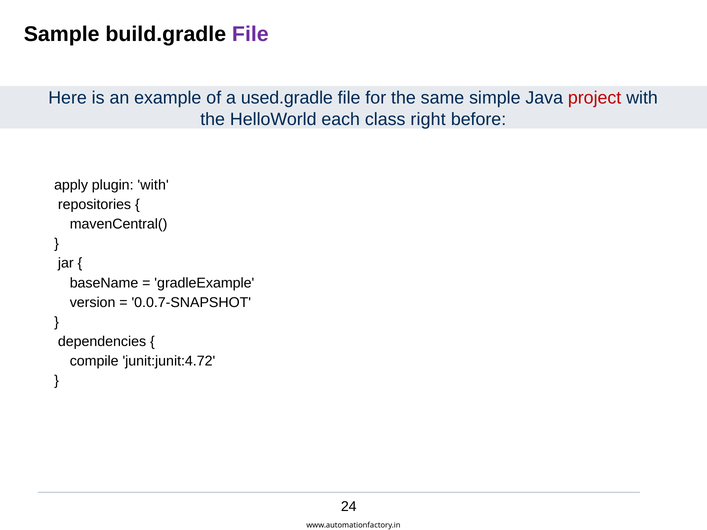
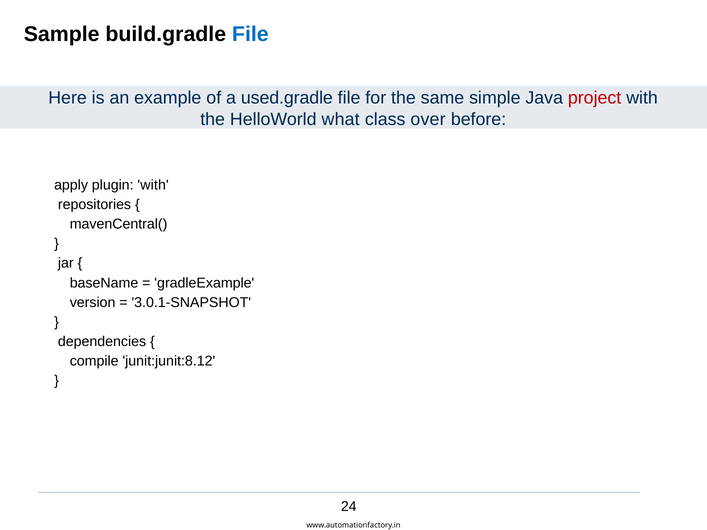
File at (250, 34) colour: purple -> blue
each: each -> what
right: right -> over
0.0.7-SNAPSHOT: 0.0.7-SNAPSHOT -> 3.0.1-SNAPSHOT
junit:junit:4.72: junit:junit:4.72 -> junit:junit:8.12
